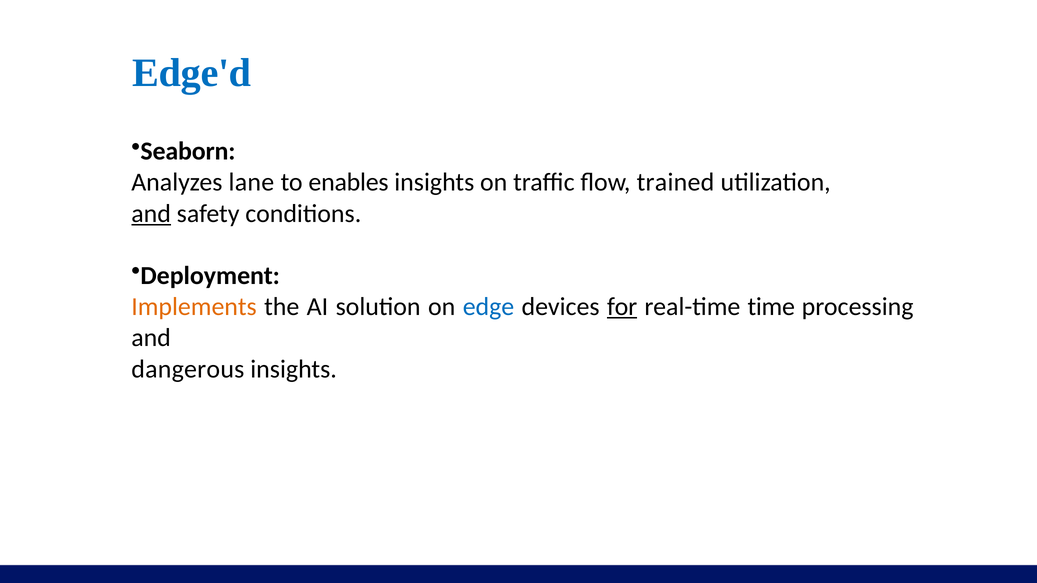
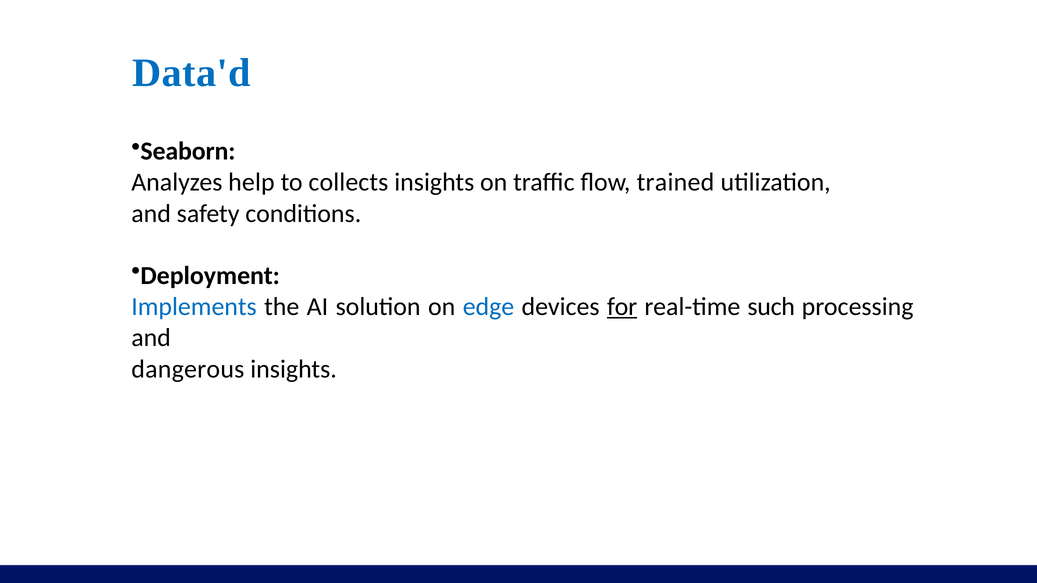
Edge'd: Edge'd -> Data'd
lane: lane -> help
enables: enables -> collects
and at (151, 214) underline: present -> none
Implements colour: orange -> blue
time: time -> such
